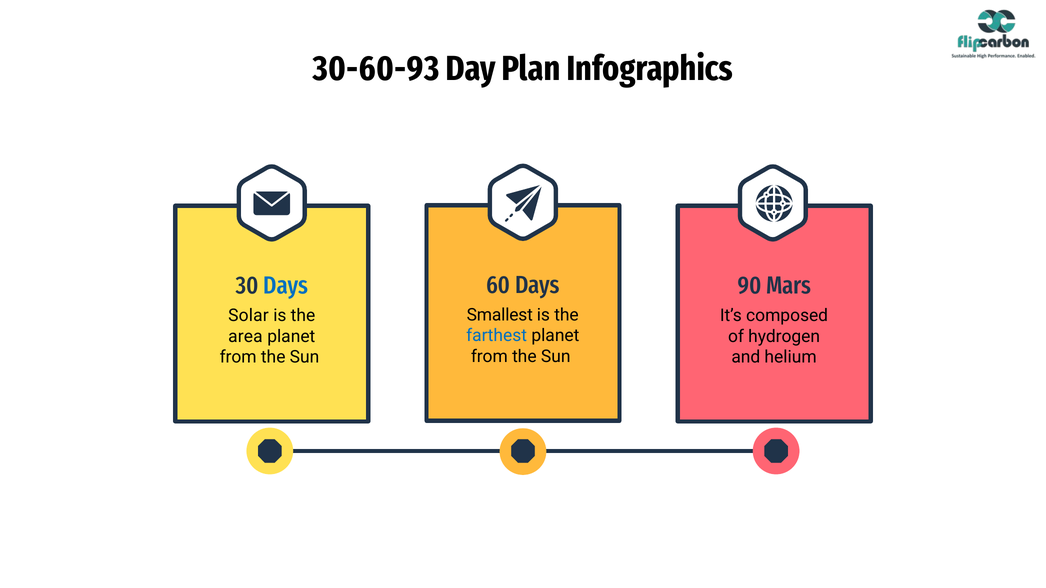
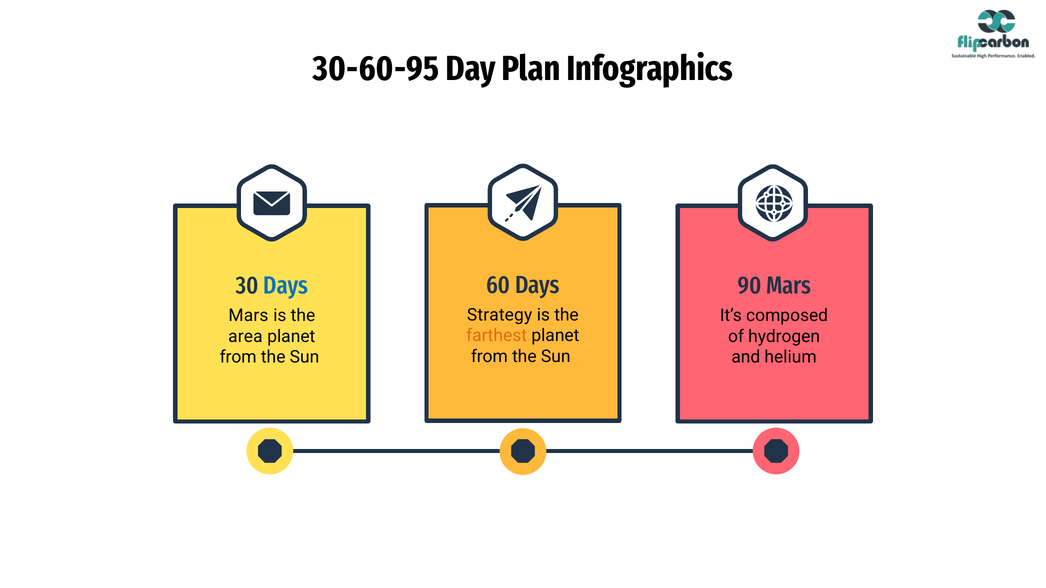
30-60-93: 30-60-93 -> 30-60-95
Smallest: Smallest -> Strategy
Solar at (248, 316): Solar -> Mars
farthest colour: blue -> orange
